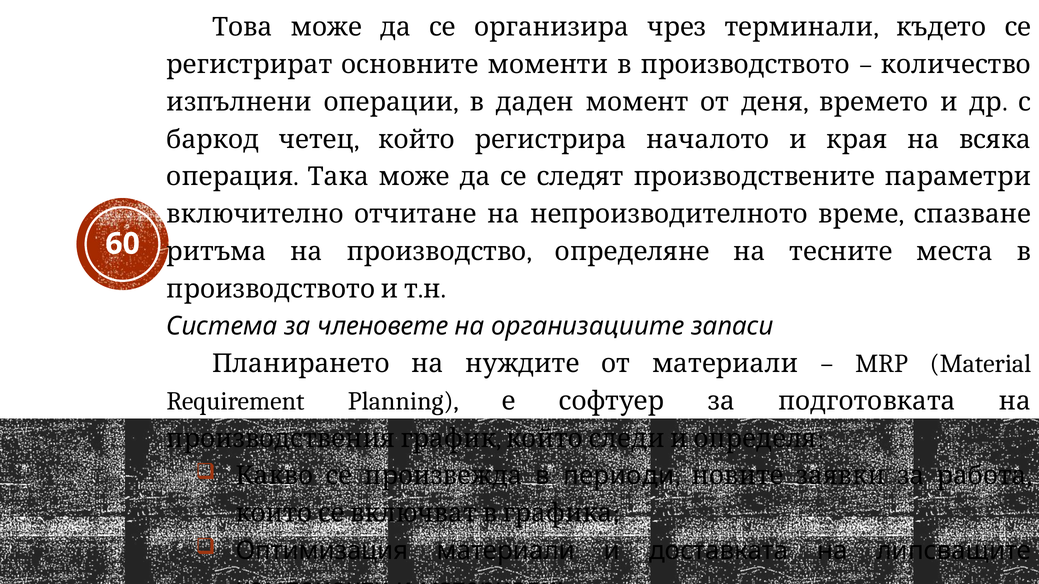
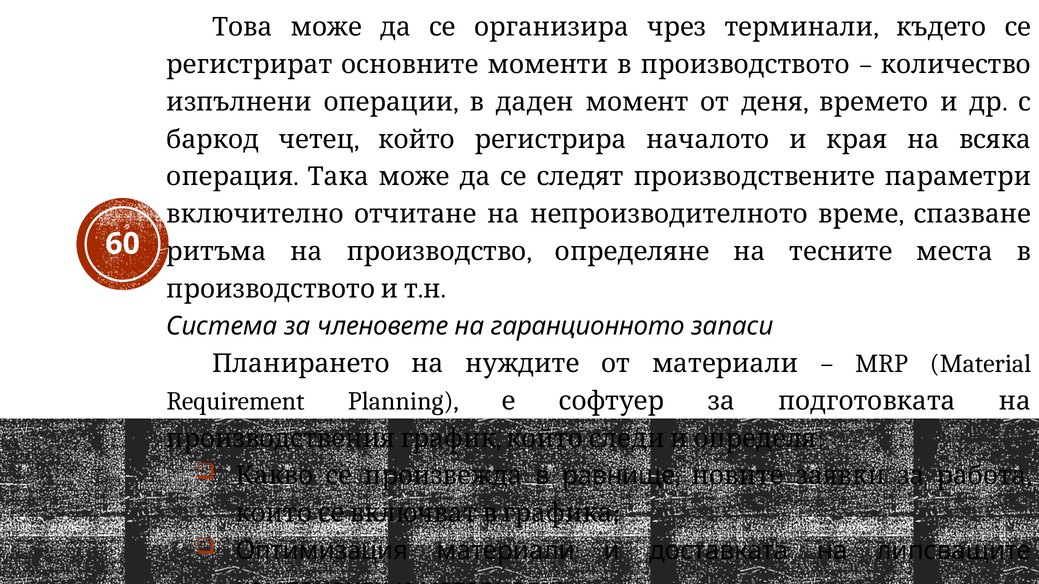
организациите: организациите -> гаранционното
периоди: периоди -> равнище
